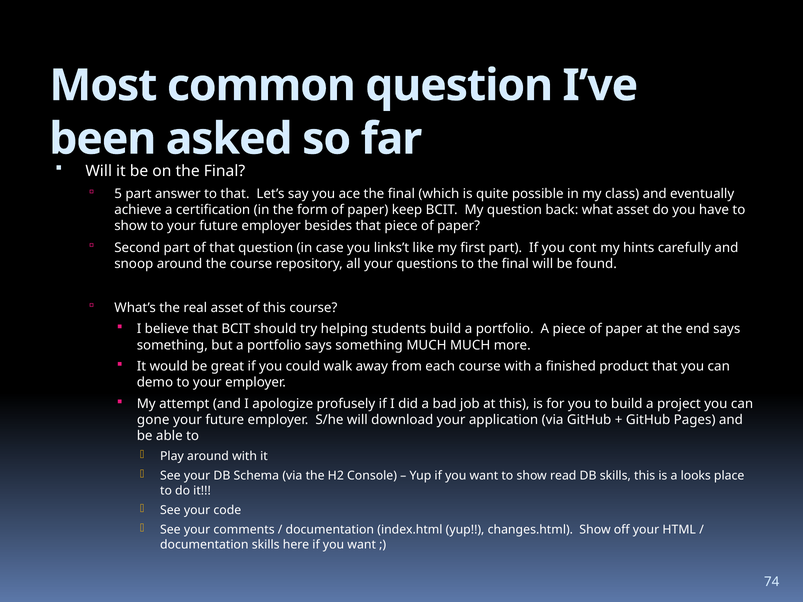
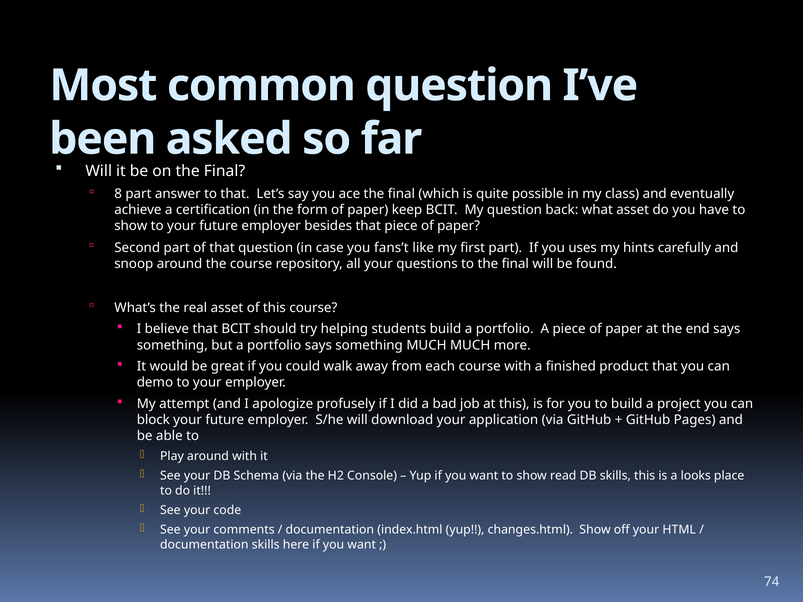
5: 5 -> 8
links’t: links’t -> fans’t
cont: cont -> uses
gone: gone -> block
